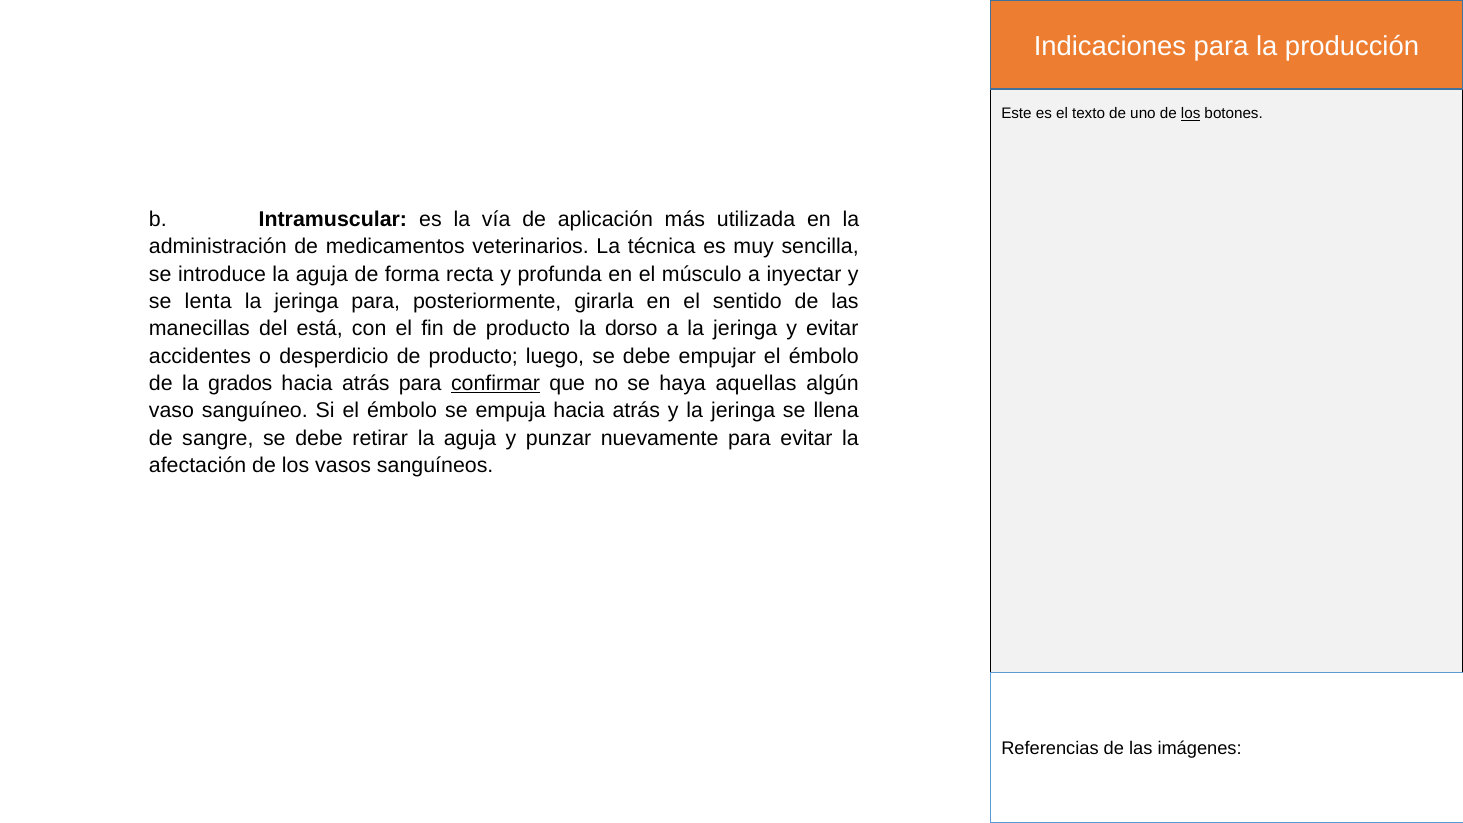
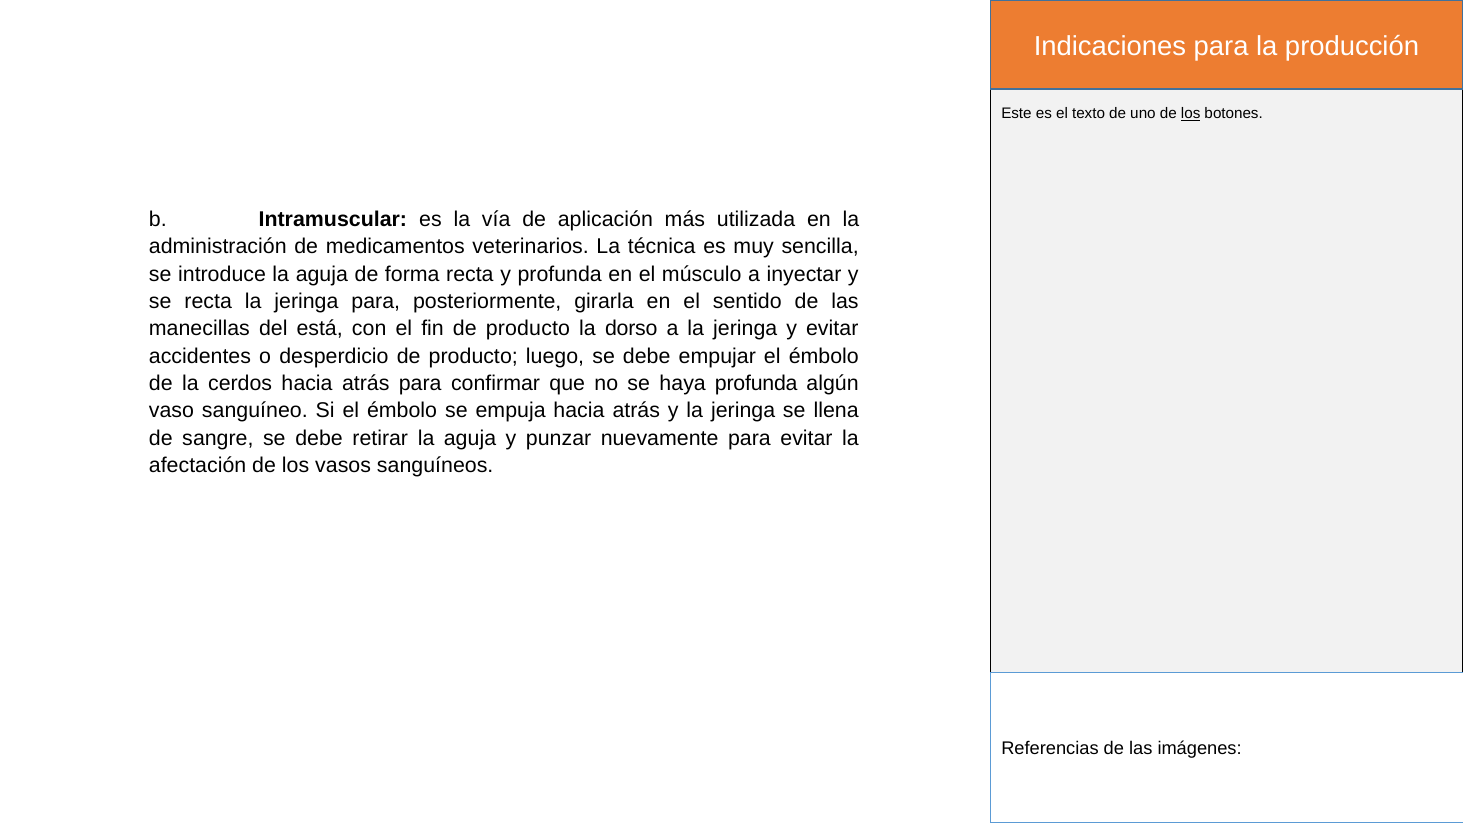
se lenta: lenta -> recta
grados: grados -> cerdos
confirmar underline: present -> none
haya aquellas: aquellas -> profunda
